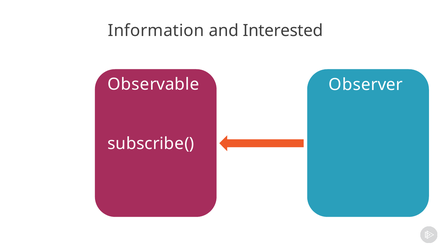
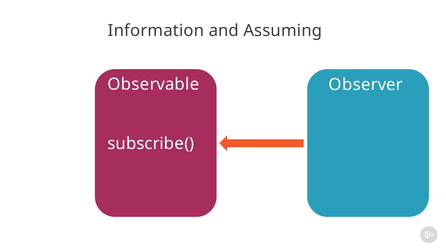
Interested: Interested -> Assuming
